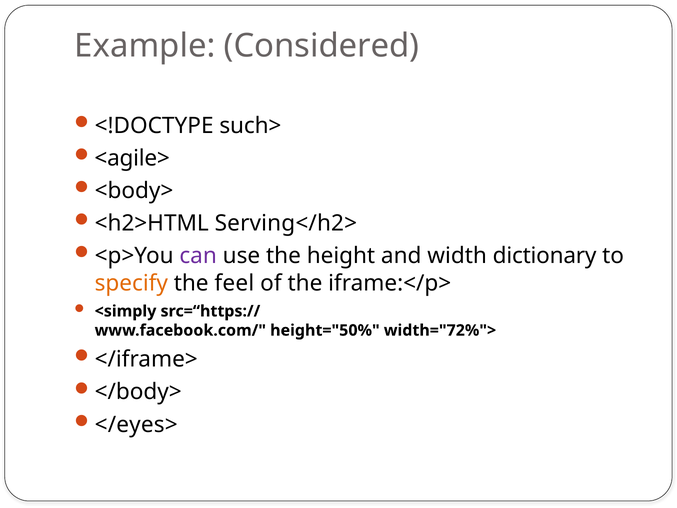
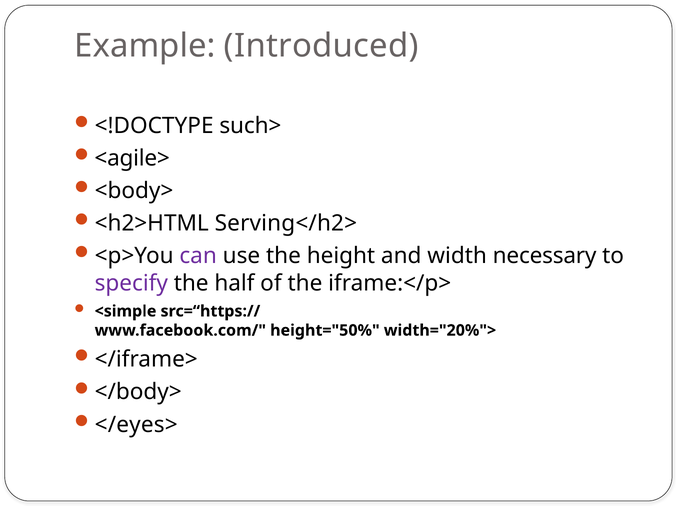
Considered: Considered -> Introduced
dictionary: dictionary -> necessary
specify colour: orange -> purple
feel: feel -> half
<simply: <simply -> <simple
width="72%">: width="72%"> -> width="20%">
